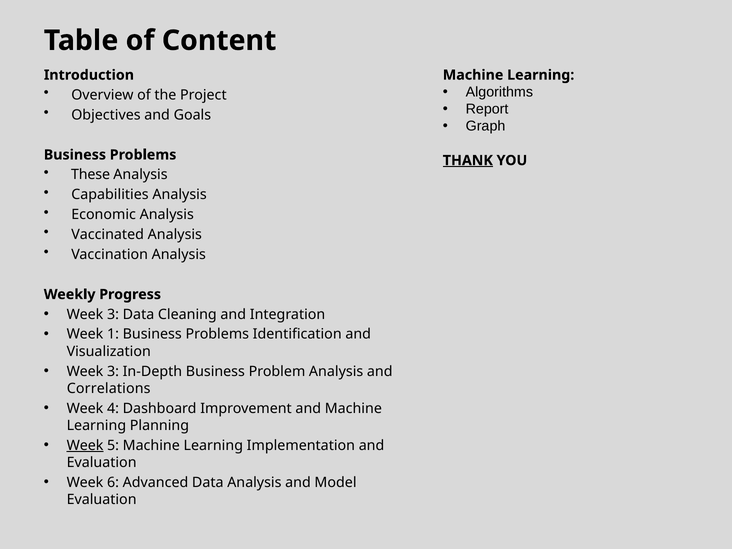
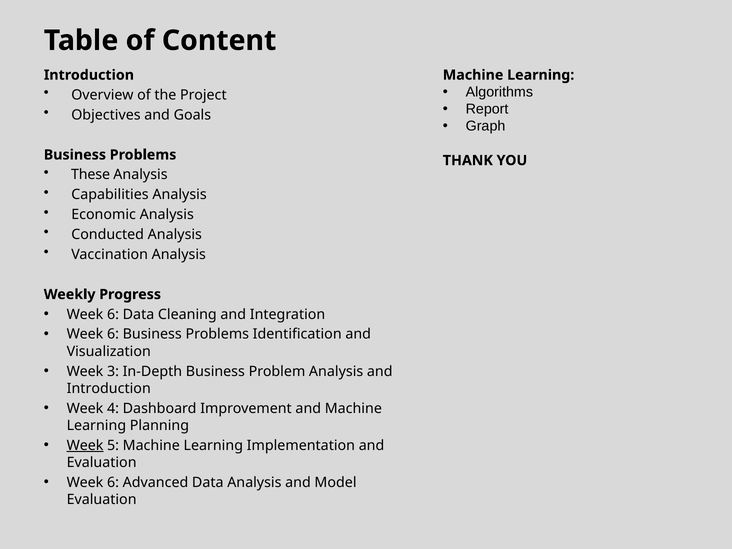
THANK underline: present -> none
Vaccinated: Vaccinated -> Conducted
3 at (113, 314): 3 -> 6
1 at (113, 334): 1 -> 6
Correlations at (109, 388): Correlations -> Introduction
